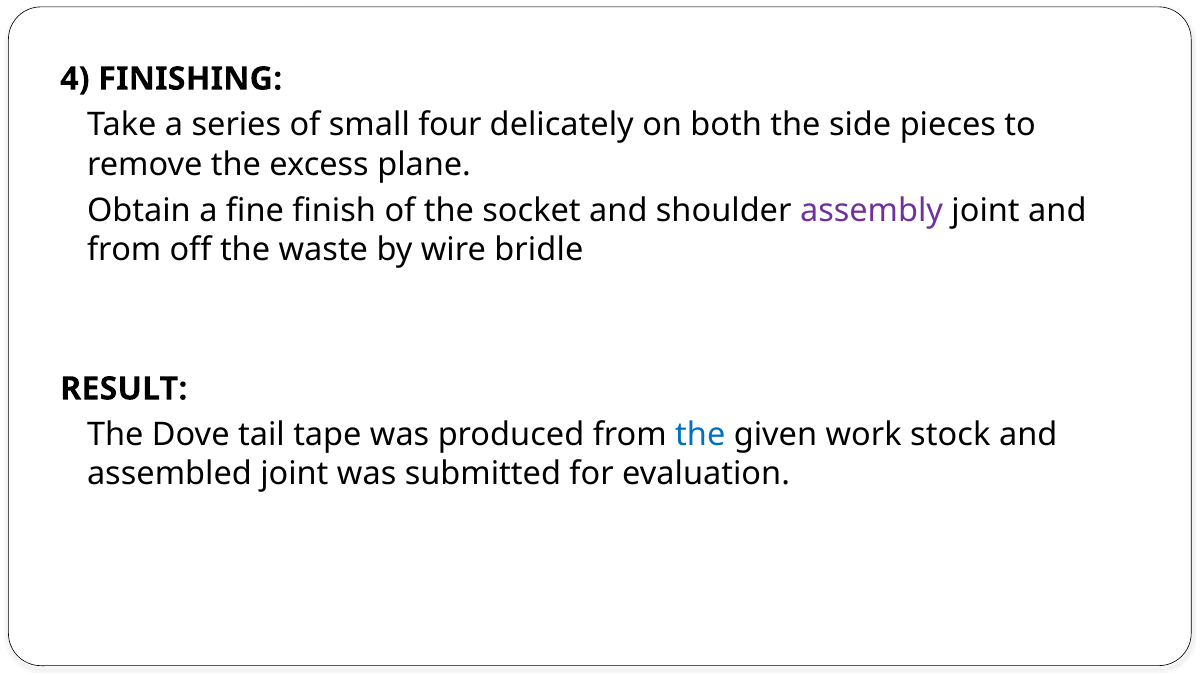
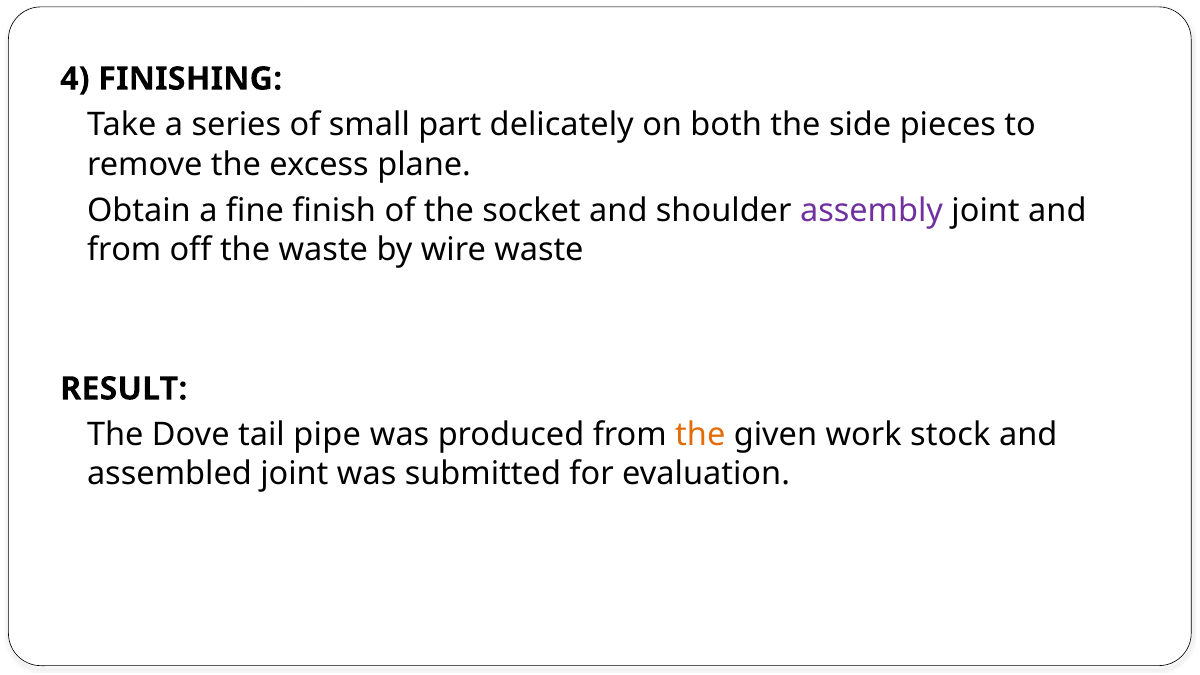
four: four -> part
wire bridle: bridle -> waste
tape: tape -> pipe
the at (700, 435) colour: blue -> orange
